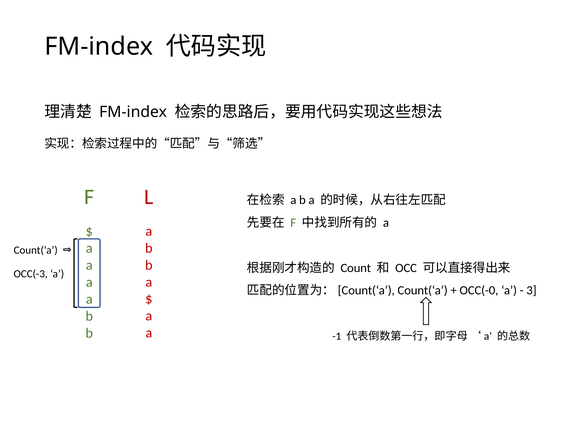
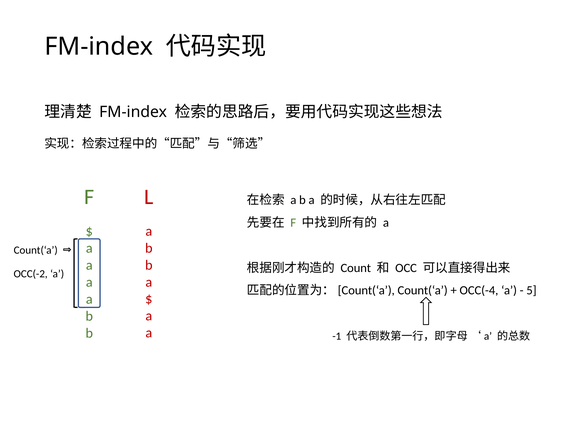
OCC(-3: OCC(-3 -> OCC(-2
OCC(-0: OCC(-0 -> OCC(-4
3: 3 -> 5
